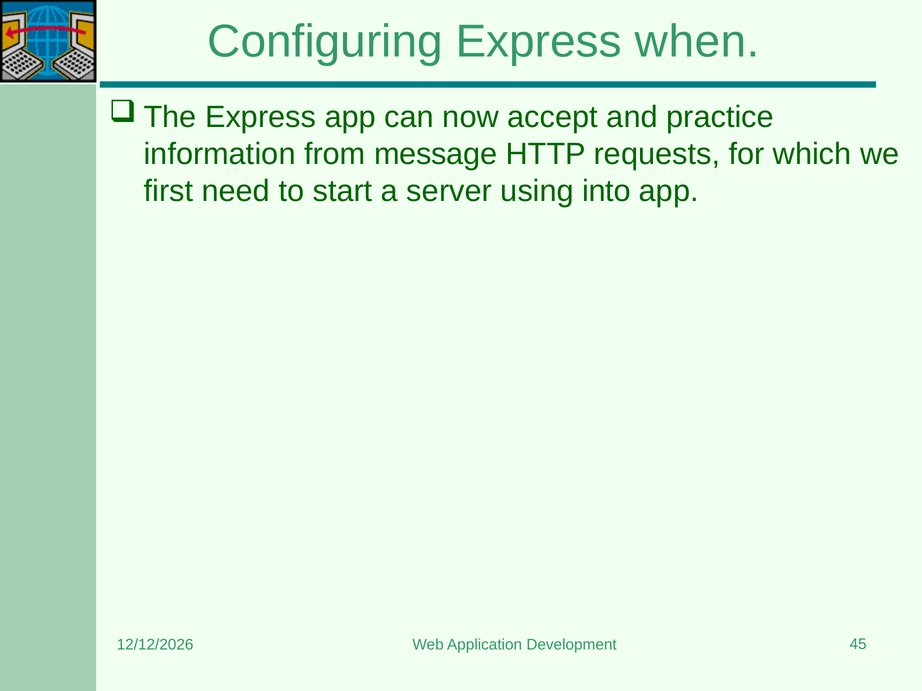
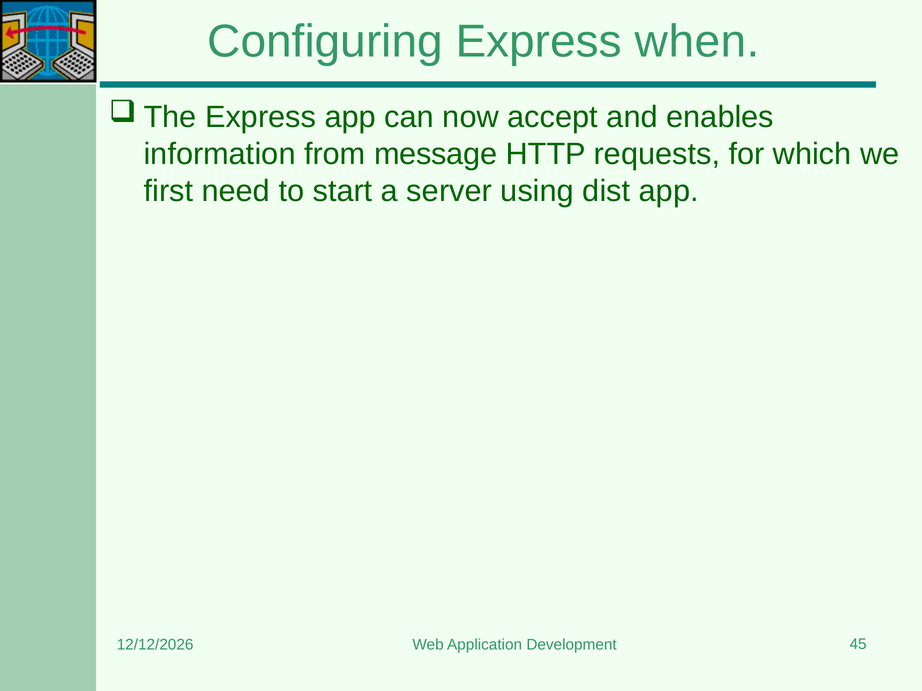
practice: practice -> enables
into: into -> dist
